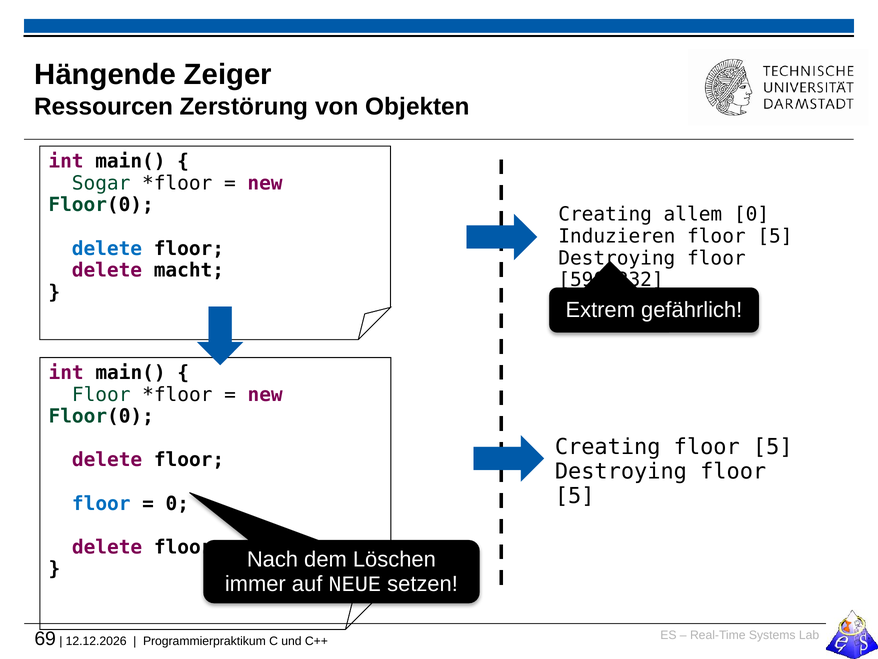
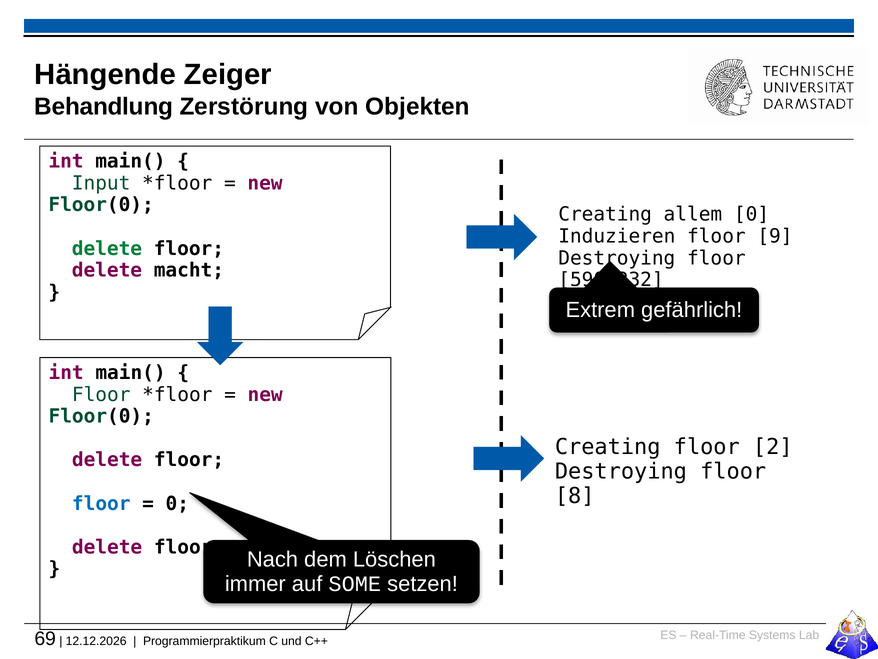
Ressourcen: Ressourcen -> Behandlung
Sogar: Sogar -> Input
5 at (775, 236): 5 -> 9
delete at (107, 248) colour: blue -> green
Creating floor 5: 5 -> 2
5 at (575, 496): 5 -> 8
NEUE: NEUE -> SOME
